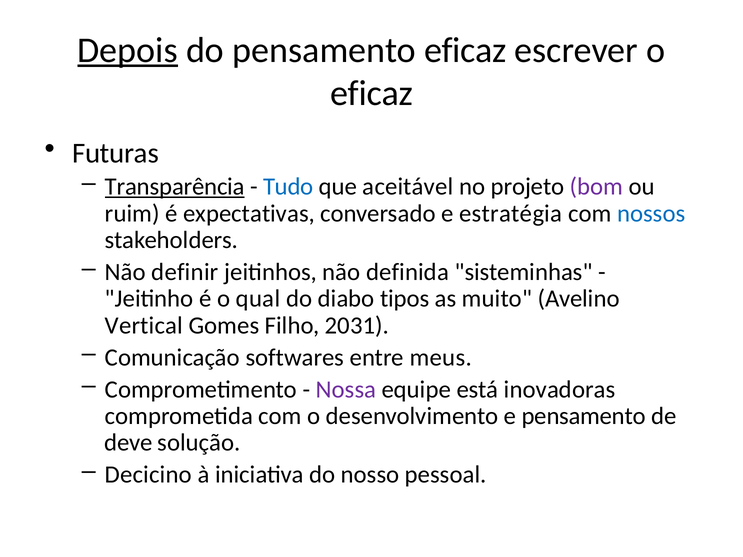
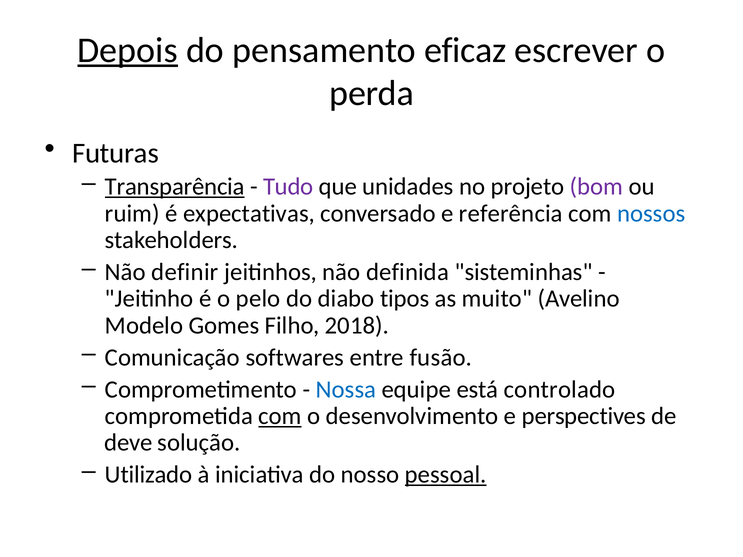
eficaz at (372, 94): eficaz -> perda
Tudo colour: blue -> purple
aceitável: aceitável -> unidades
estratégia: estratégia -> referência
qual: qual -> pelo
Vertical: Vertical -> Modelo
2031: 2031 -> 2018
meus: meus -> fusão
Nossa colour: purple -> blue
inovadoras: inovadoras -> controlado
com at (280, 416) underline: none -> present
e pensamento: pensamento -> perspectives
Decicino: Decicino -> Utilizado
pessoal underline: none -> present
